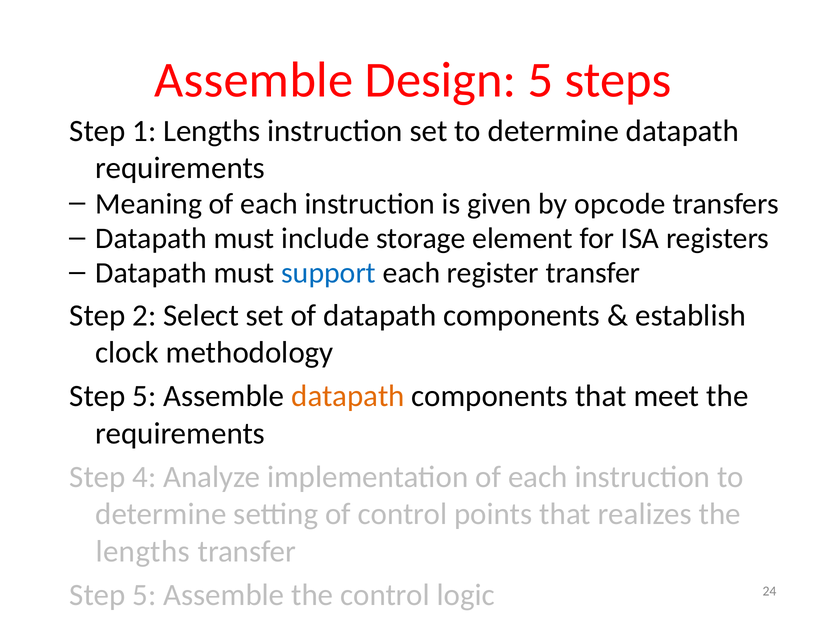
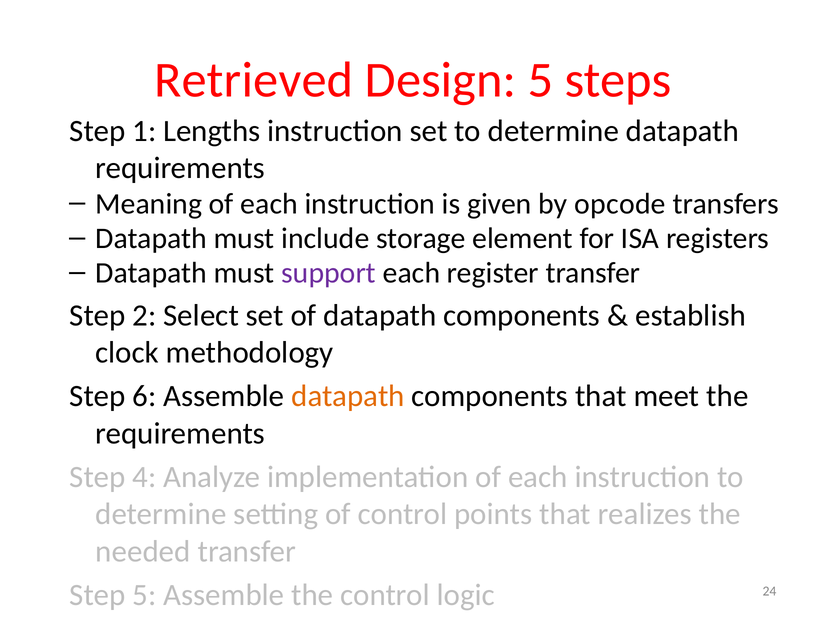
Assemble at (254, 80): Assemble -> Retrieved
support colour: blue -> purple
5 at (144, 397): 5 -> 6
lengths at (143, 552): lengths -> needed
